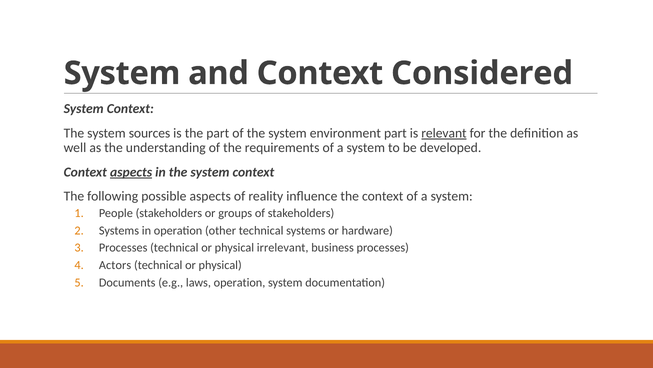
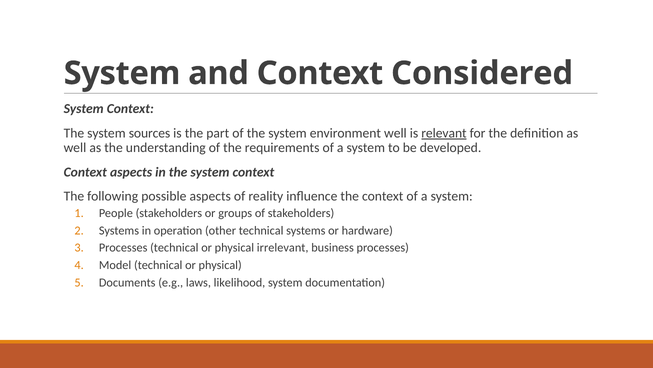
environment part: part -> well
aspects at (131, 172) underline: present -> none
Actors: Actors -> Model
laws operation: operation -> likelihood
